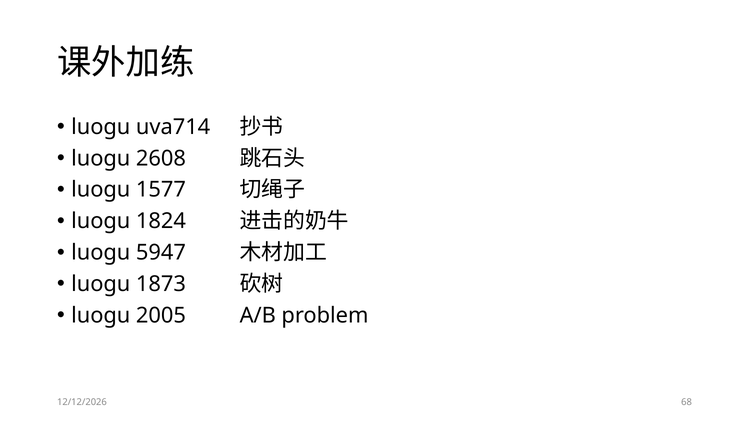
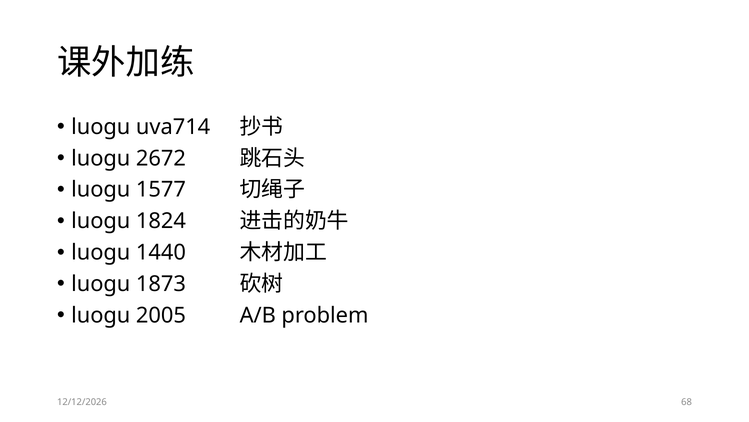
2608: 2608 -> 2672
5947: 5947 -> 1440
